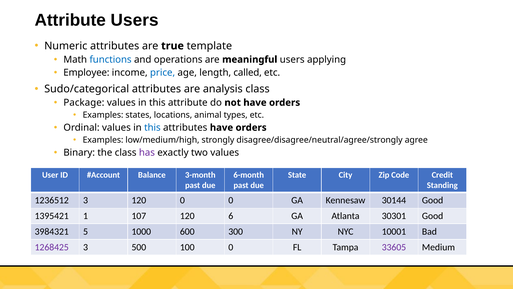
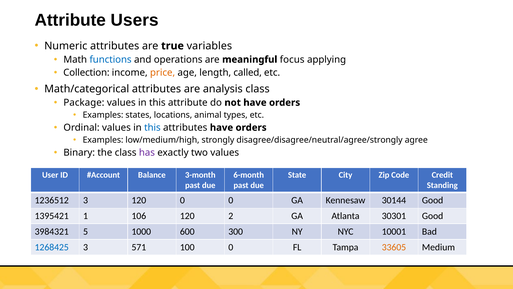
template: template -> variables
meaningful users: users -> focus
Employee: Employee -> Collection
price colour: blue -> orange
Sudo/categorical: Sudo/categorical -> Math/categorical
107: 107 -> 106
6: 6 -> 2
1268425 colour: purple -> blue
500: 500 -> 571
33605 colour: purple -> orange
